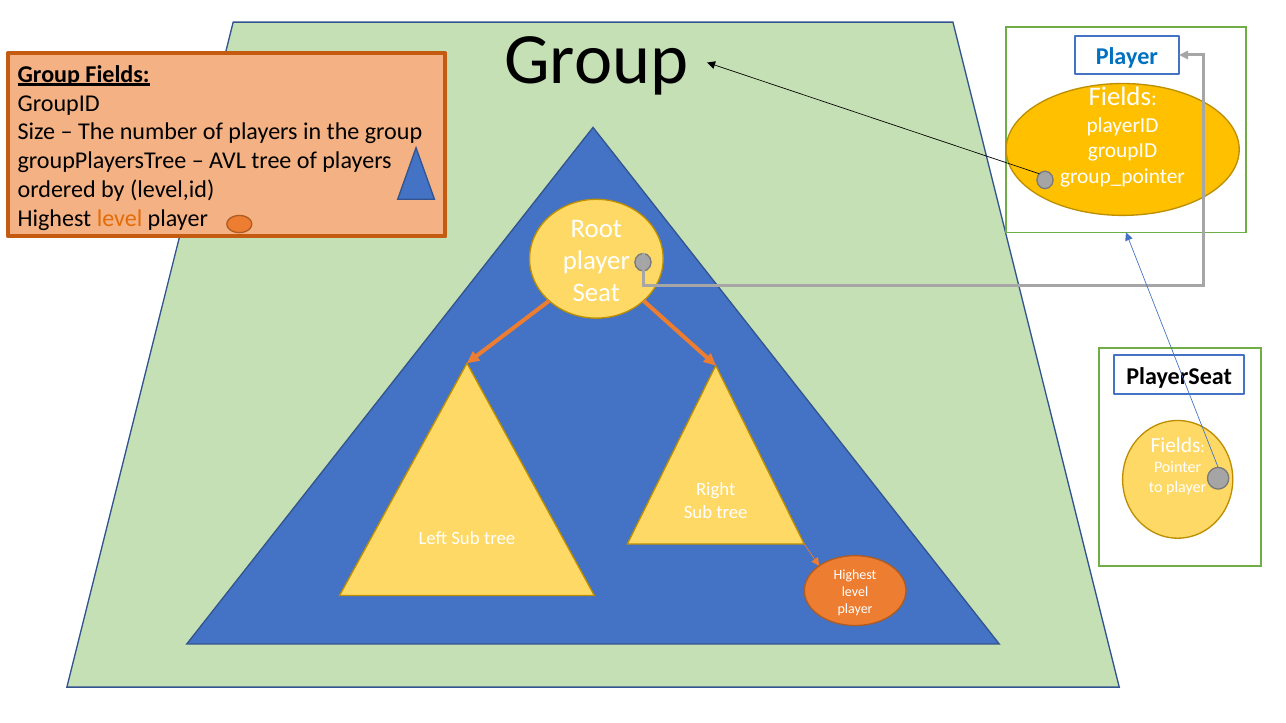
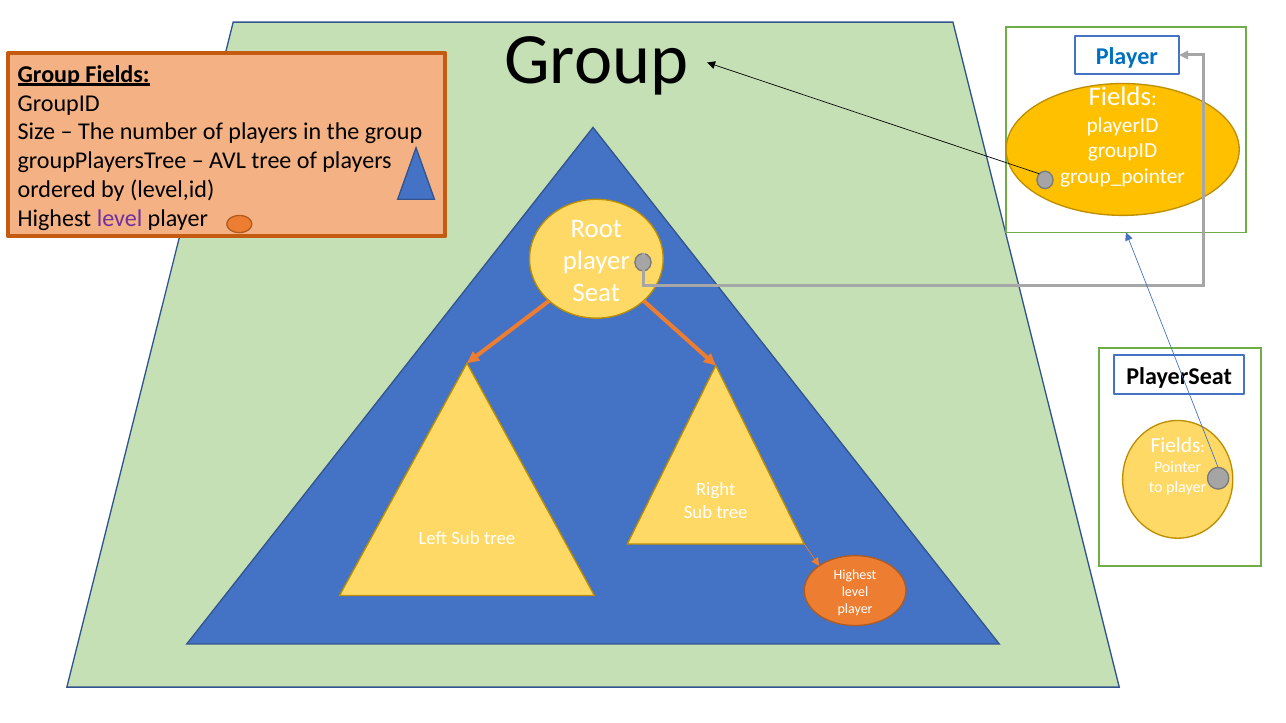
level at (120, 219) colour: orange -> purple
